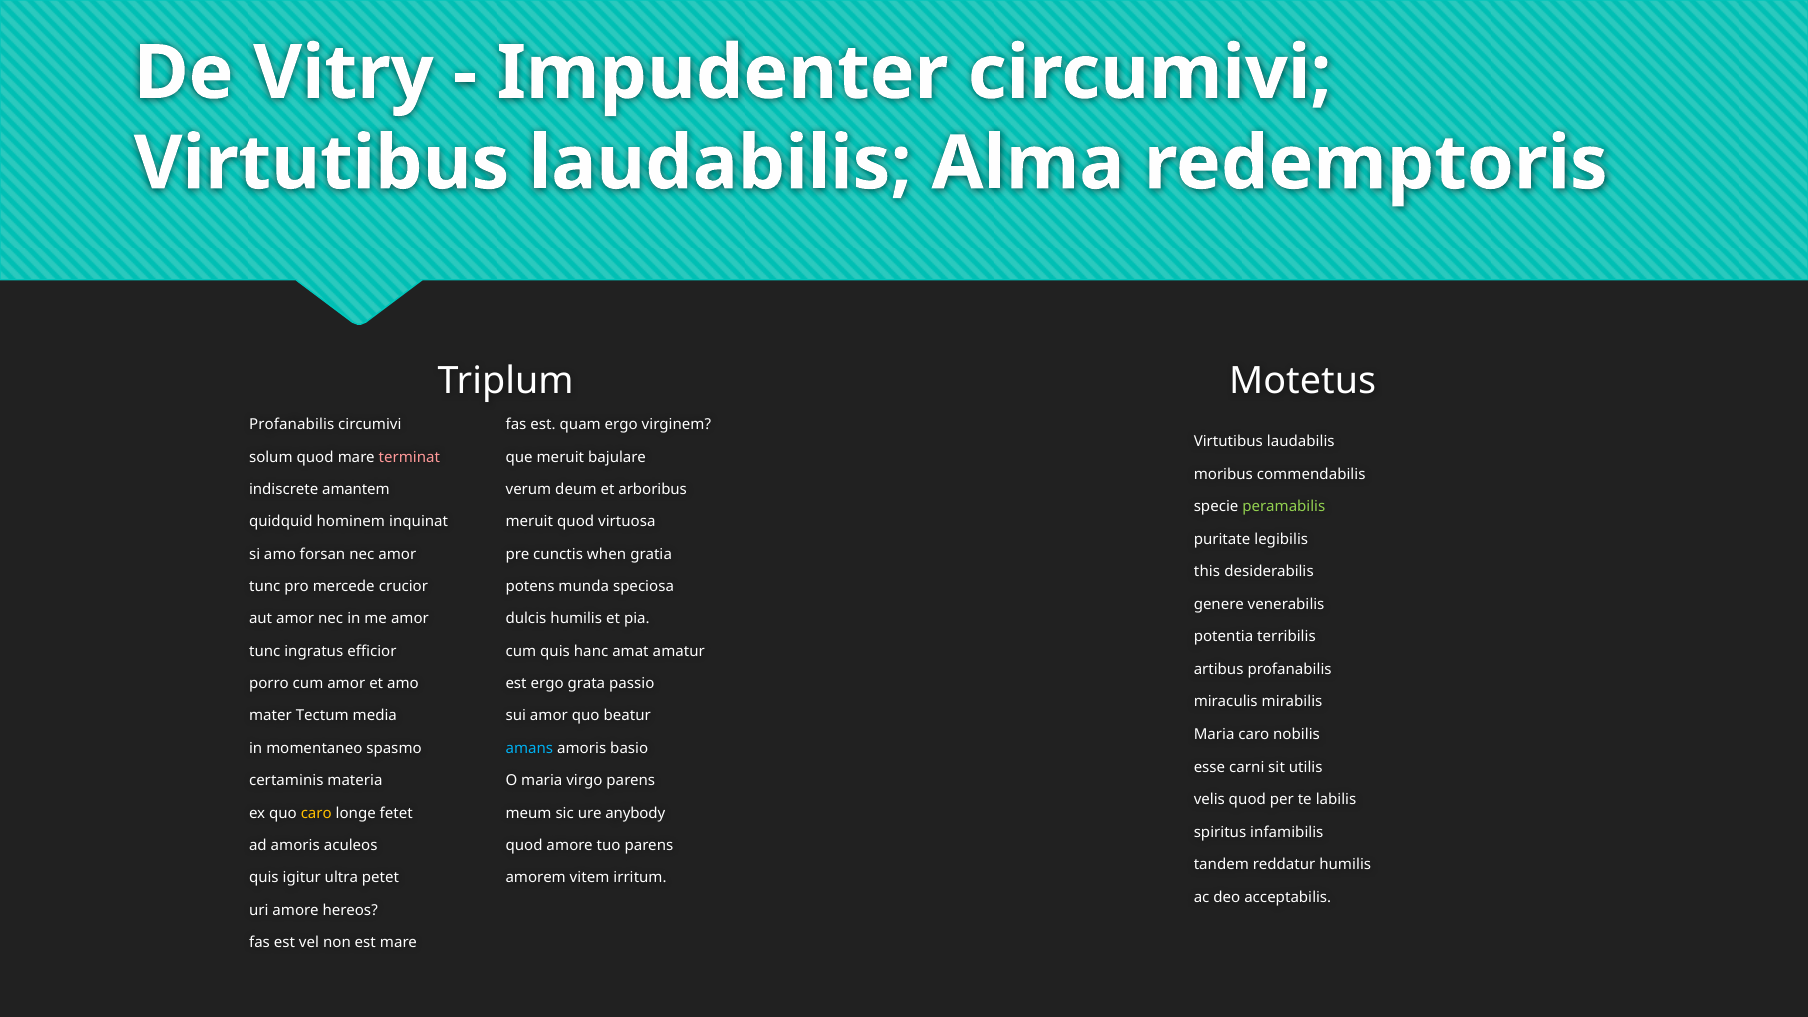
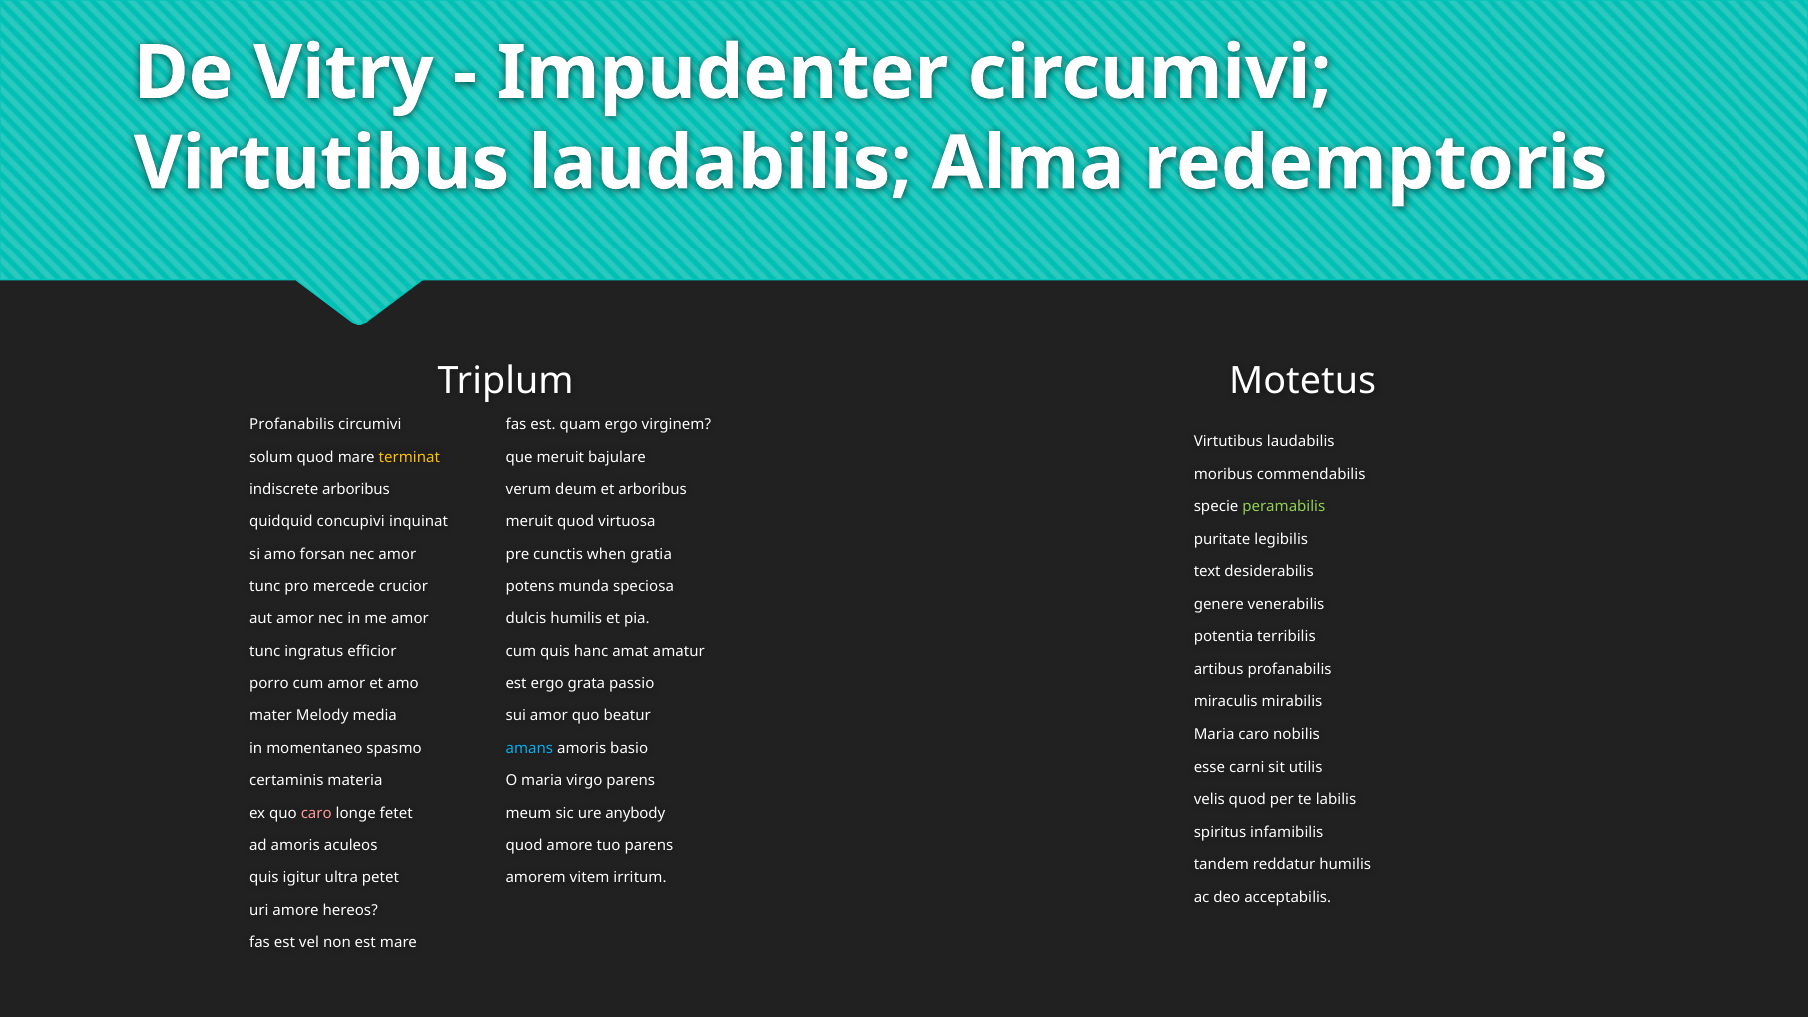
terminat colour: pink -> yellow
indiscrete amantem: amantem -> arboribus
hominem: hominem -> concupivi
this: this -> text
Tectum: Tectum -> Melody
caro at (316, 813) colour: yellow -> pink
